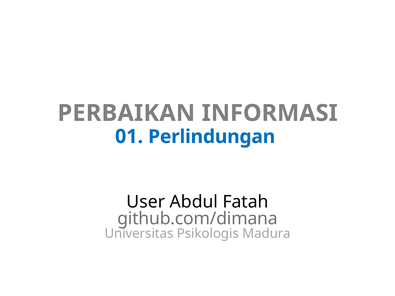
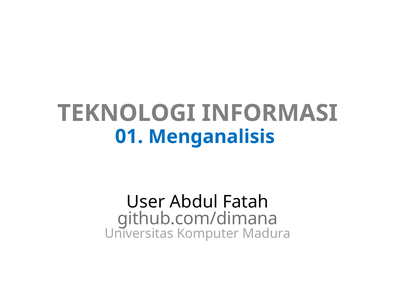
PERBAIKAN: PERBAIKAN -> TEKNOLOGI
Perlindungan: Perlindungan -> Menganalisis
Psikologis: Psikologis -> Komputer
